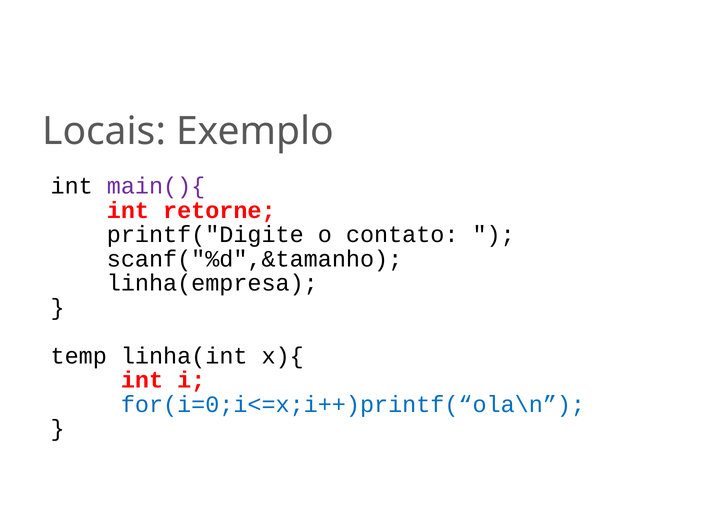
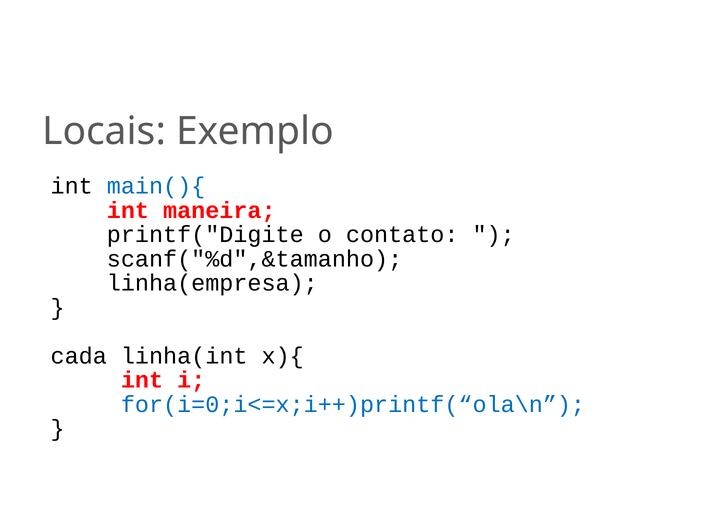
main(){ colour: purple -> blue
retorne: retorne -> maneira
temp: temp -> cada
